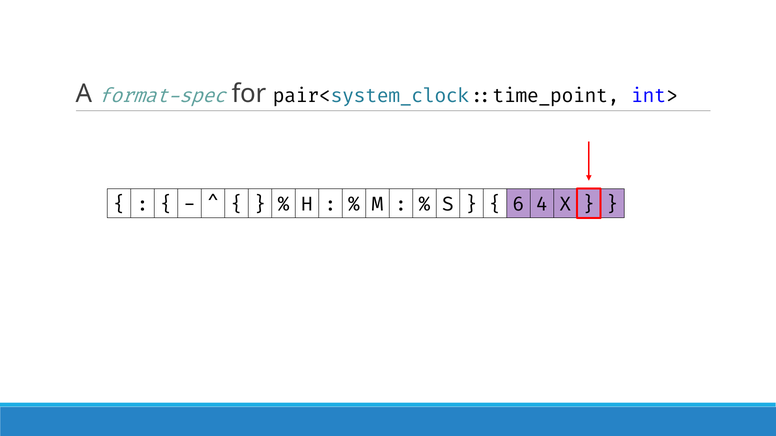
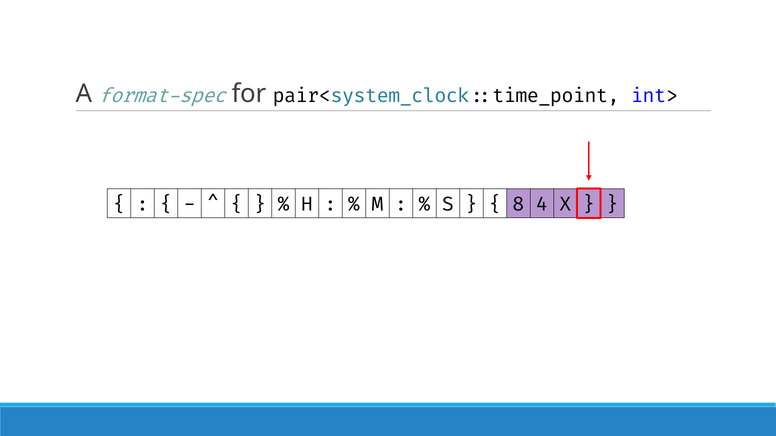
6: 6 -> 8
